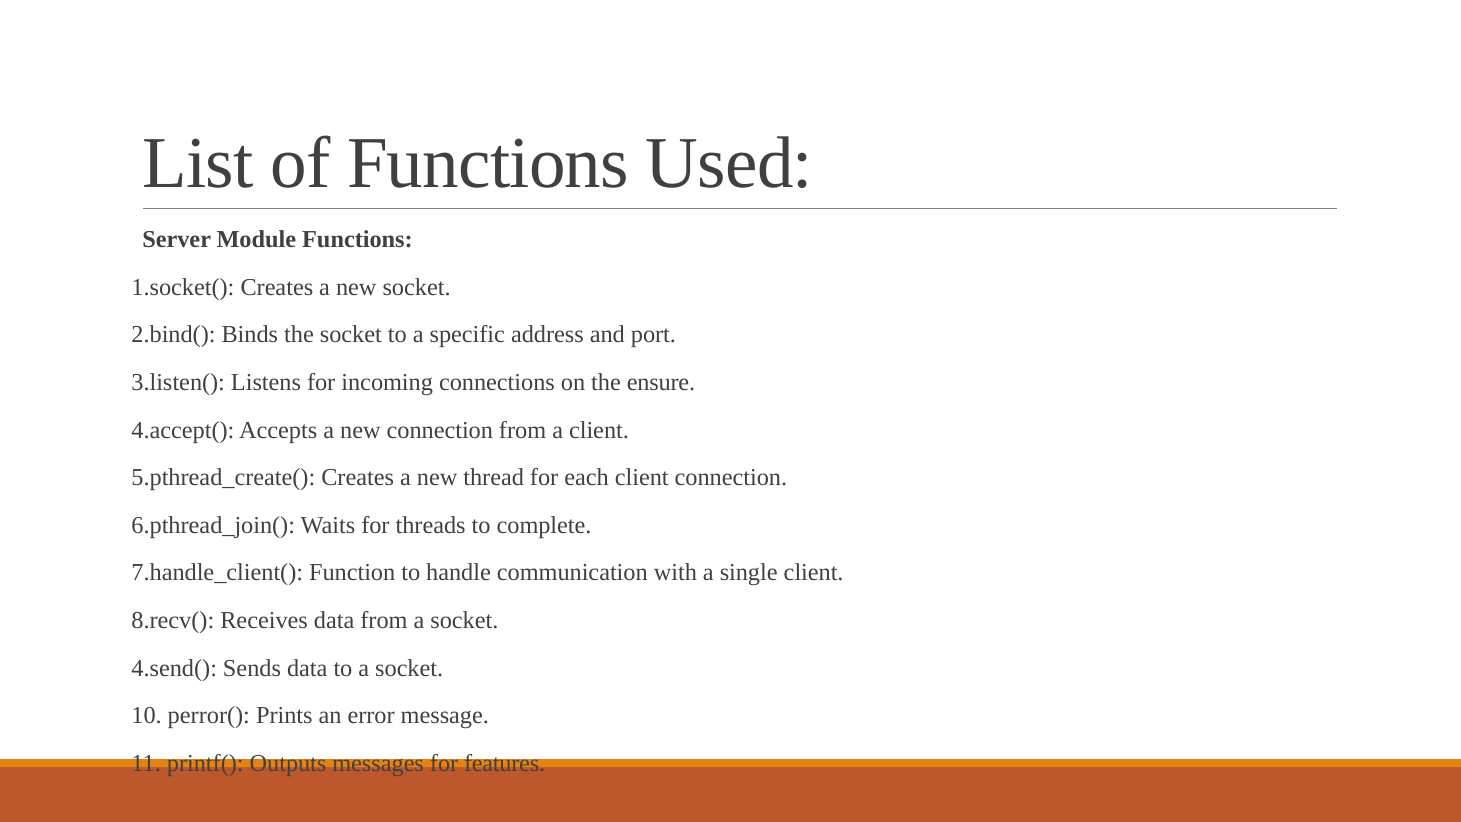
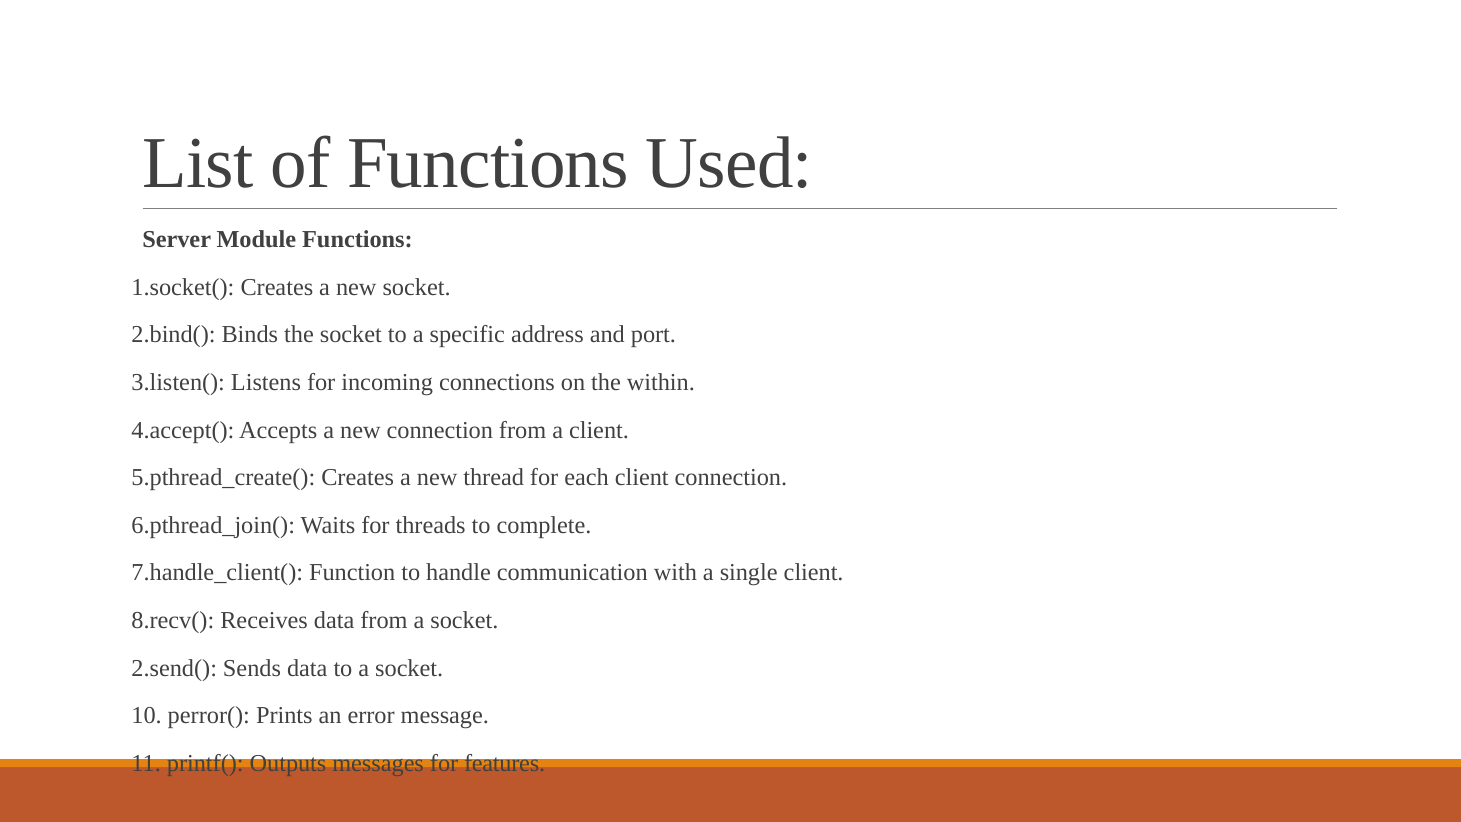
ensure: ensure -> within
4.send(: 4.send( -> 2.send(
